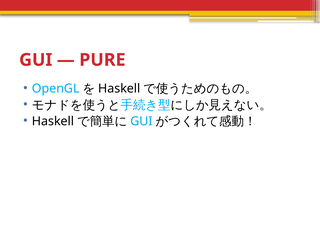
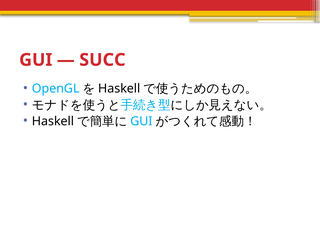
PURE: PURE -> SUCC
